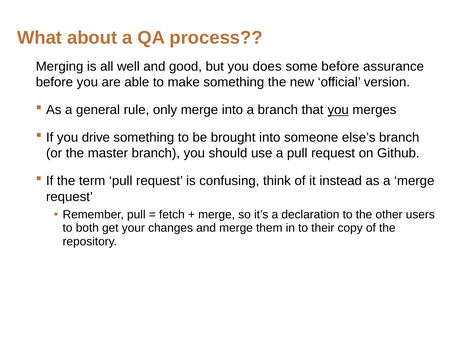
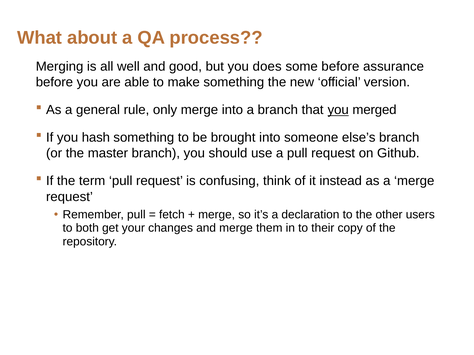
merges: merges -> merged
drive: drive -> hash
